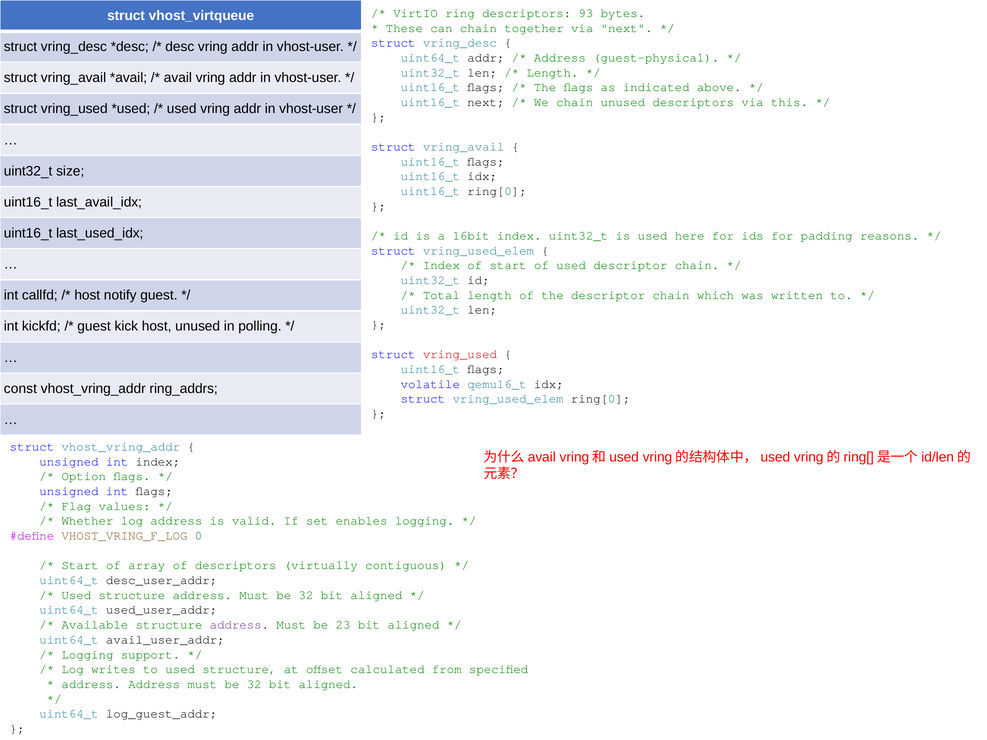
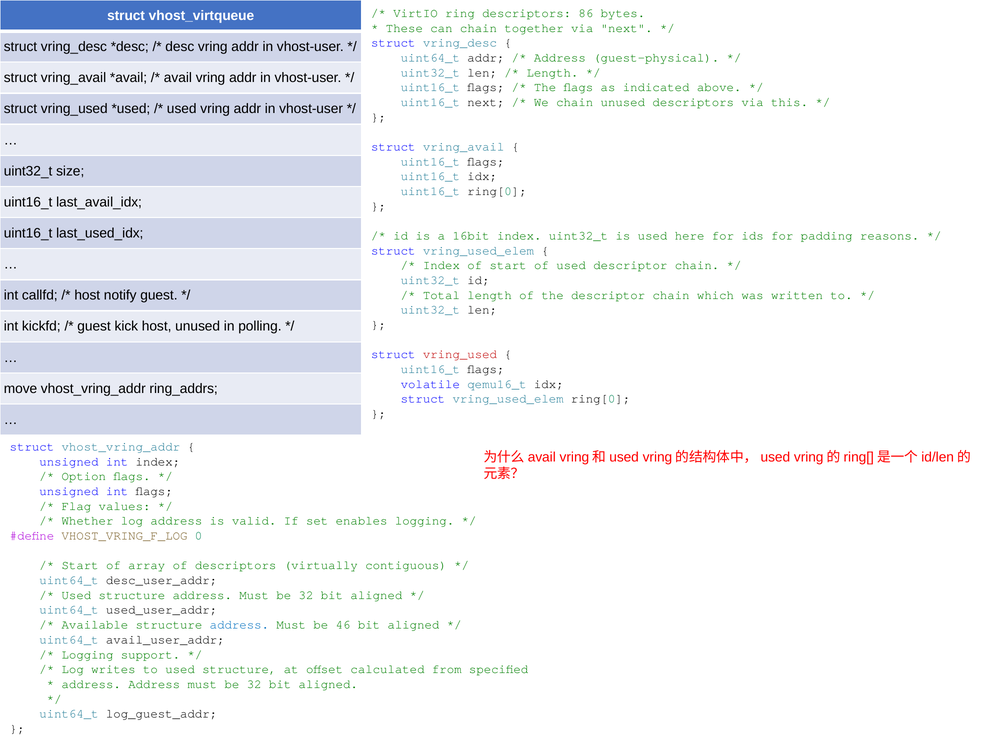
93: 93 -> 86
const: const -> move
address at (239, 625) colour: purple -> blue
23: 23 -> 46
